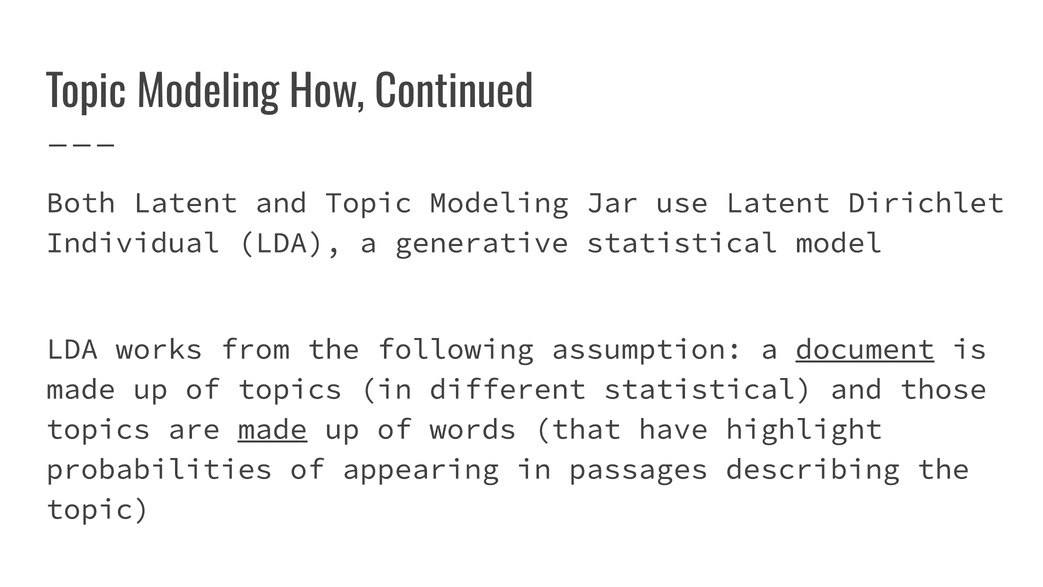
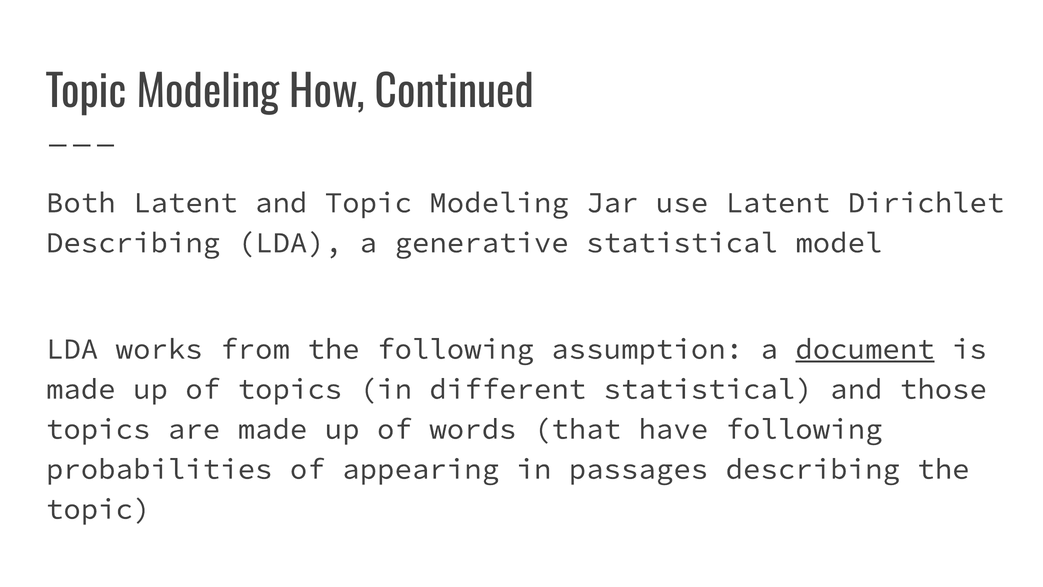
Individual at (133, 243): Individual -> Describing
made at (272, 429) underline: present -> none
have highlight: highlight -> following
